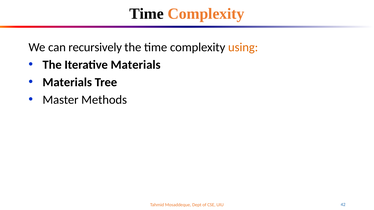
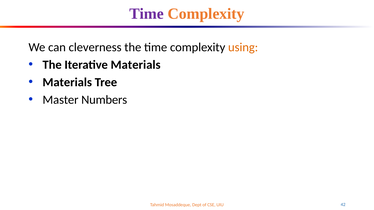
Time at (147, 14) colour: black -> purple
recursively: recursively -> cleverness
Methods: Methods -> Numbers
